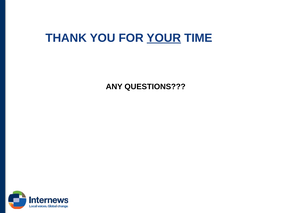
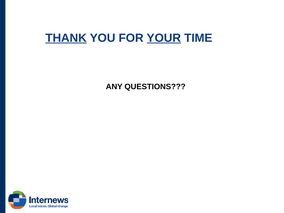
THANK underline: none -> present
